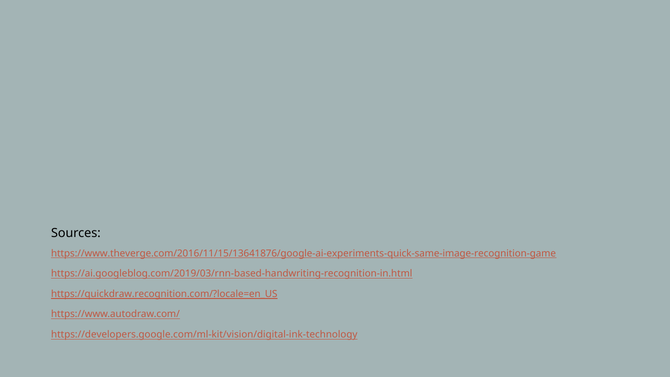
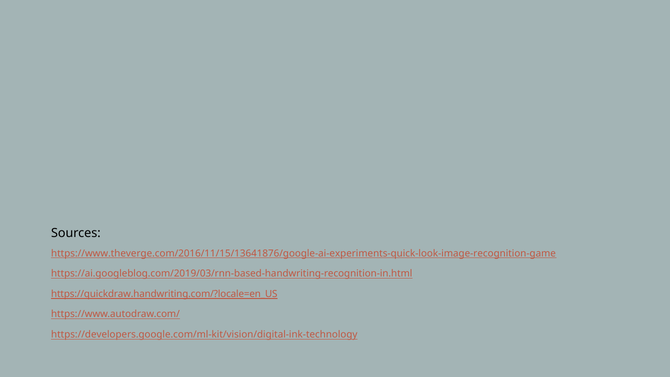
https://www.theverge.com/2016/11/15/13641876/google-ai-experiments-quick-same-image-recognition-game: https://www.theverge.com/2016/11/15/13641876/google-ai-experiments-quick-same-image-recognition-game -> https://www.theverge.com/2016/11/15/13641876/google-ai-experiments-quick-look-image-recognition-game
https://quickdraw.recognition.com/?locale=en_US: https://quickdraw.recognition.com/?locale=en_US -> https://quickdraw.handwriting.com/?locale=en_US
